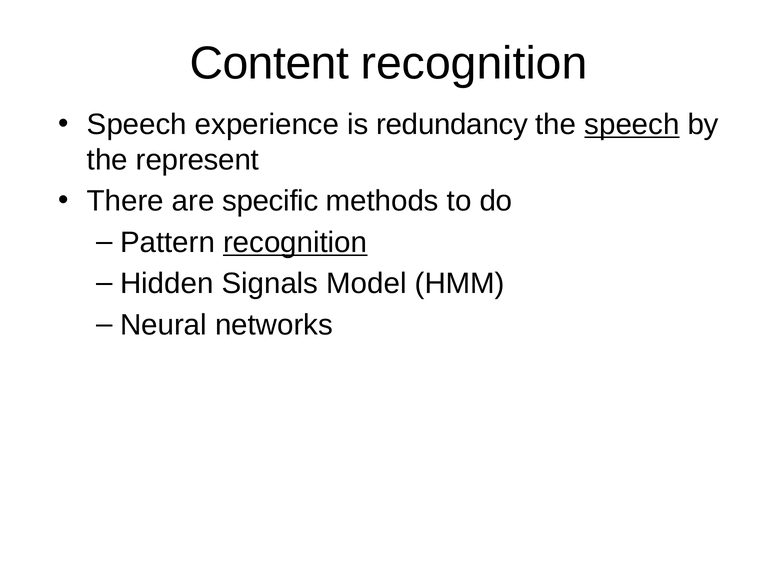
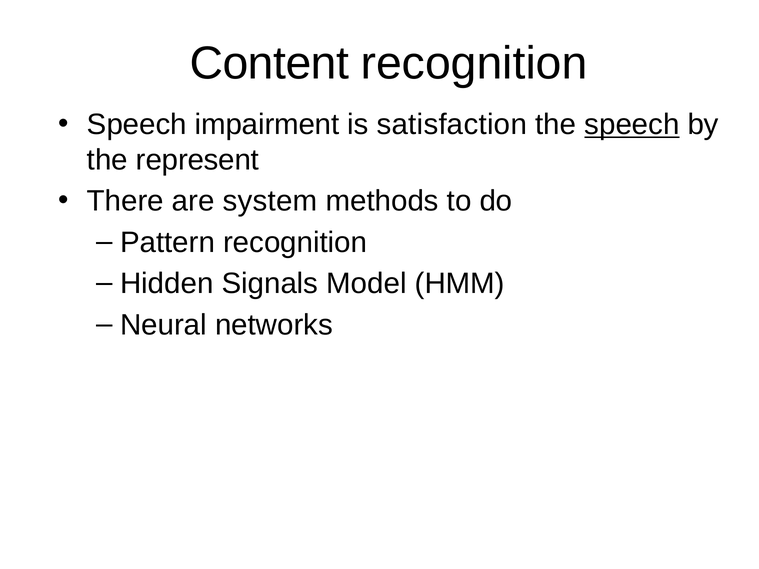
experience: experience -> impairment
redundancy: redundancy -> satisfaction
specific: specific -> system
recognition at (295, 243) underline: present -> none
